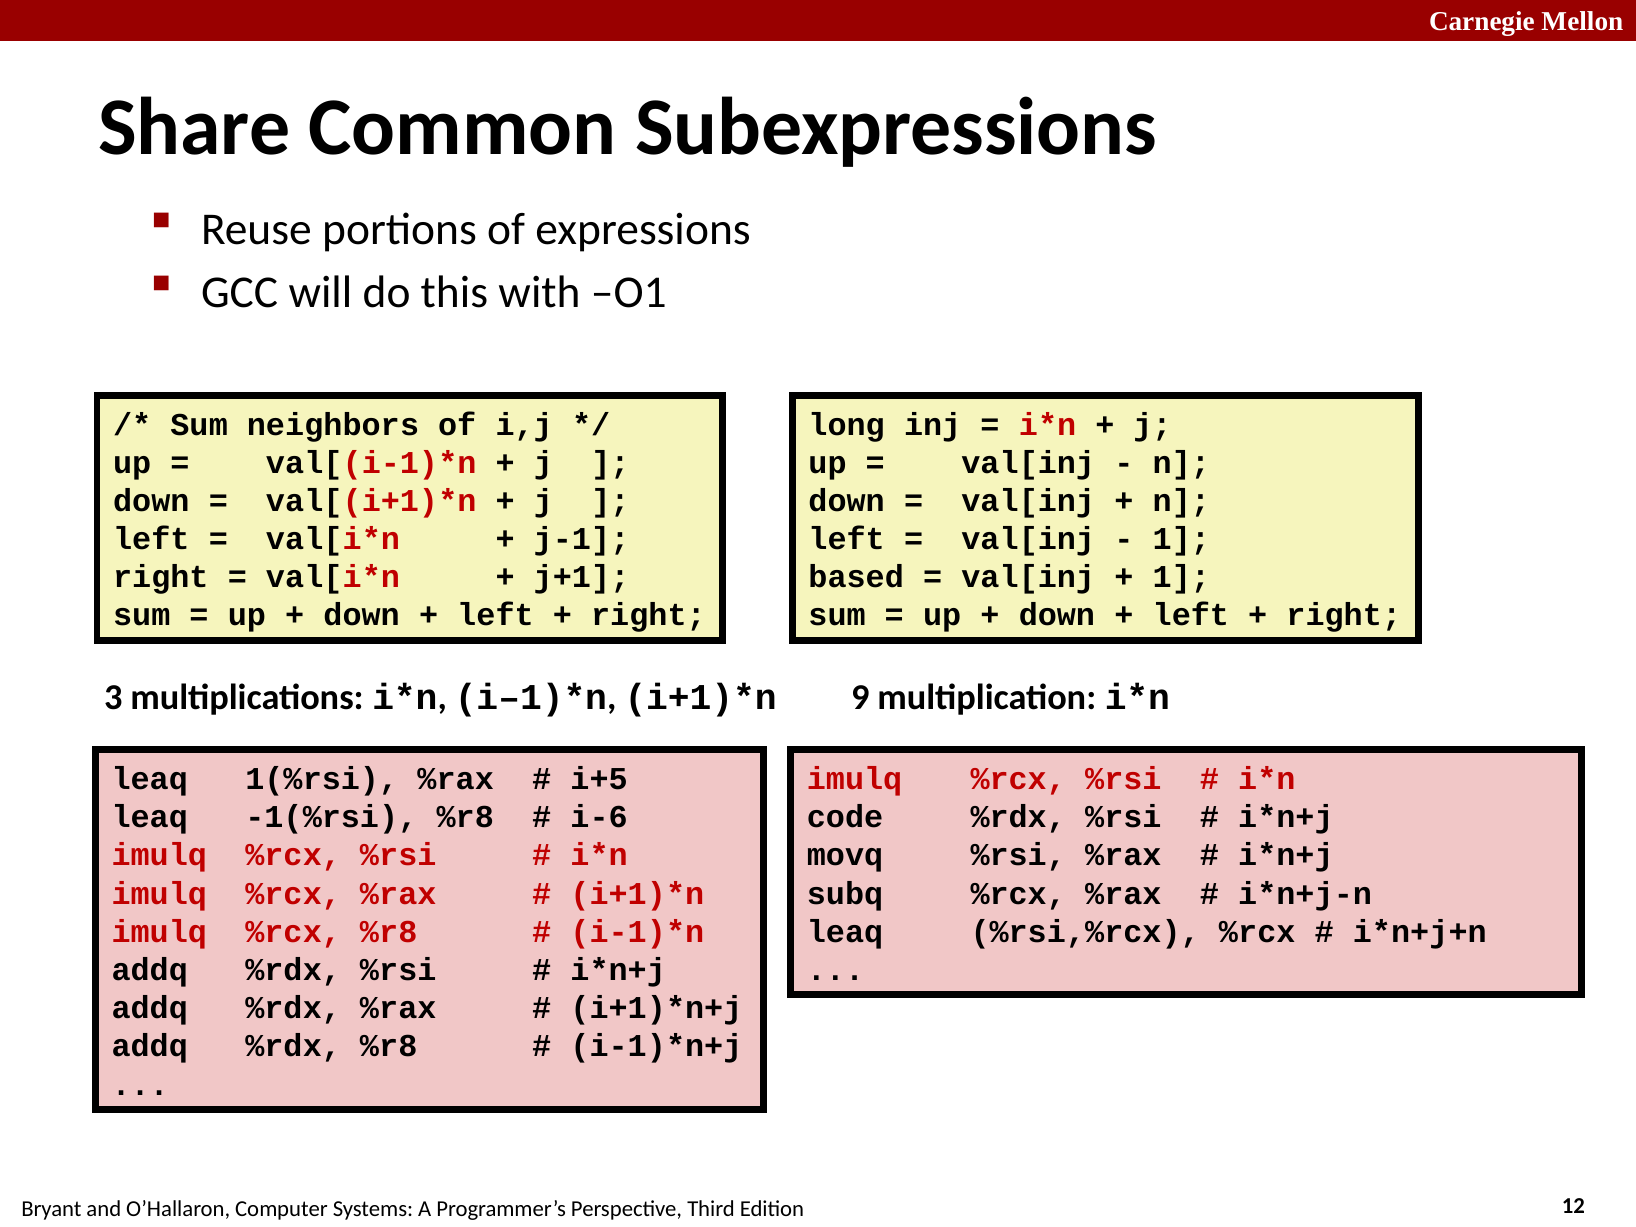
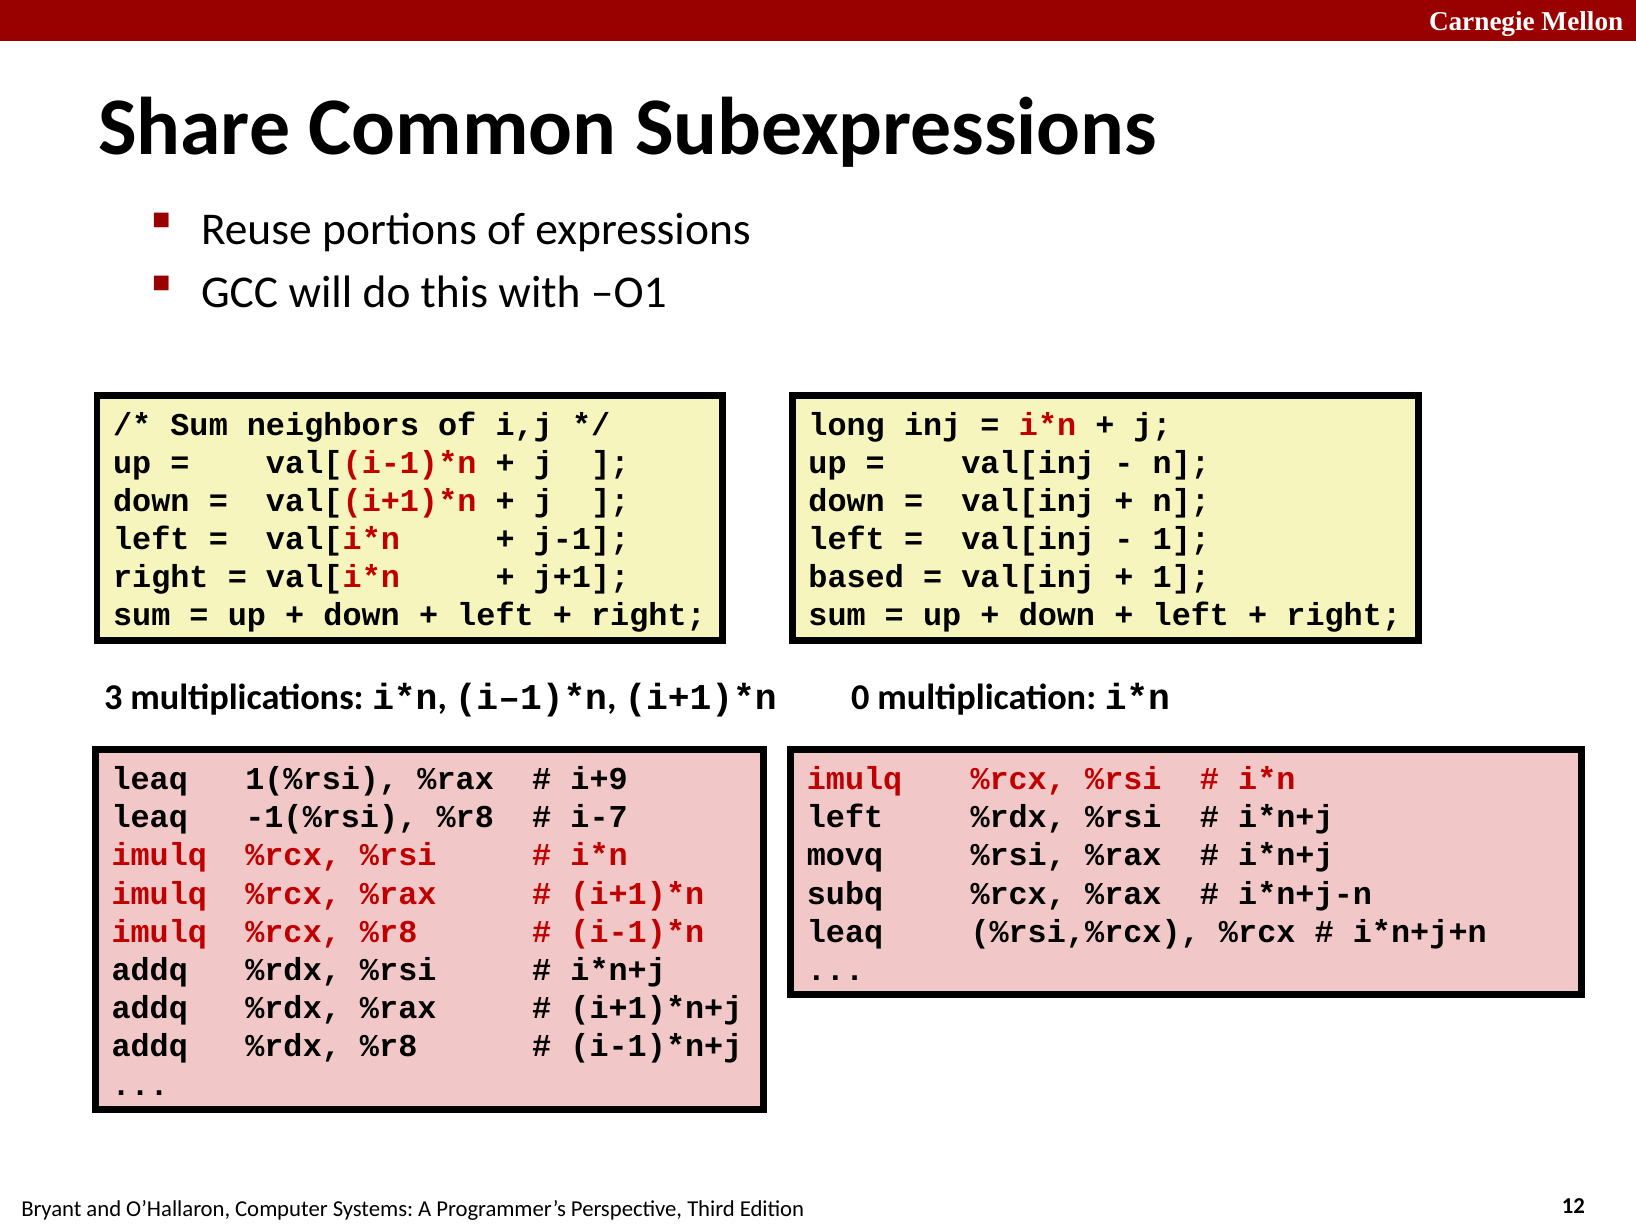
9: 9 -> 0
i+5: i+5 -> i+9
i-6: i-6 -> i-7
code at (845, 817): code -> left
